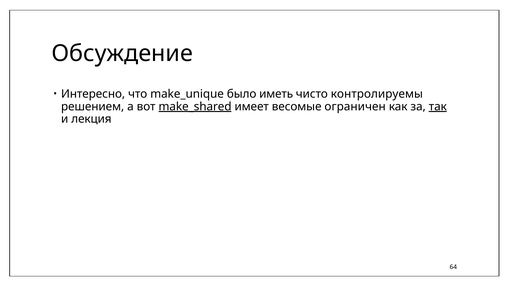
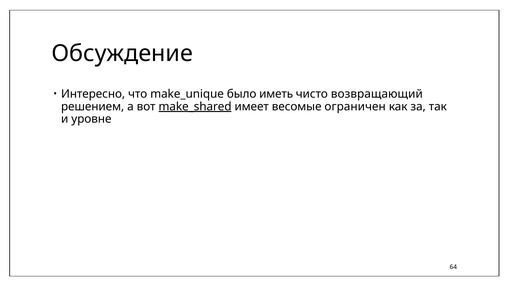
контролируемы: контролируемы -> возвращающий
так underline: present -> none
лекция: лекция -> уровне
